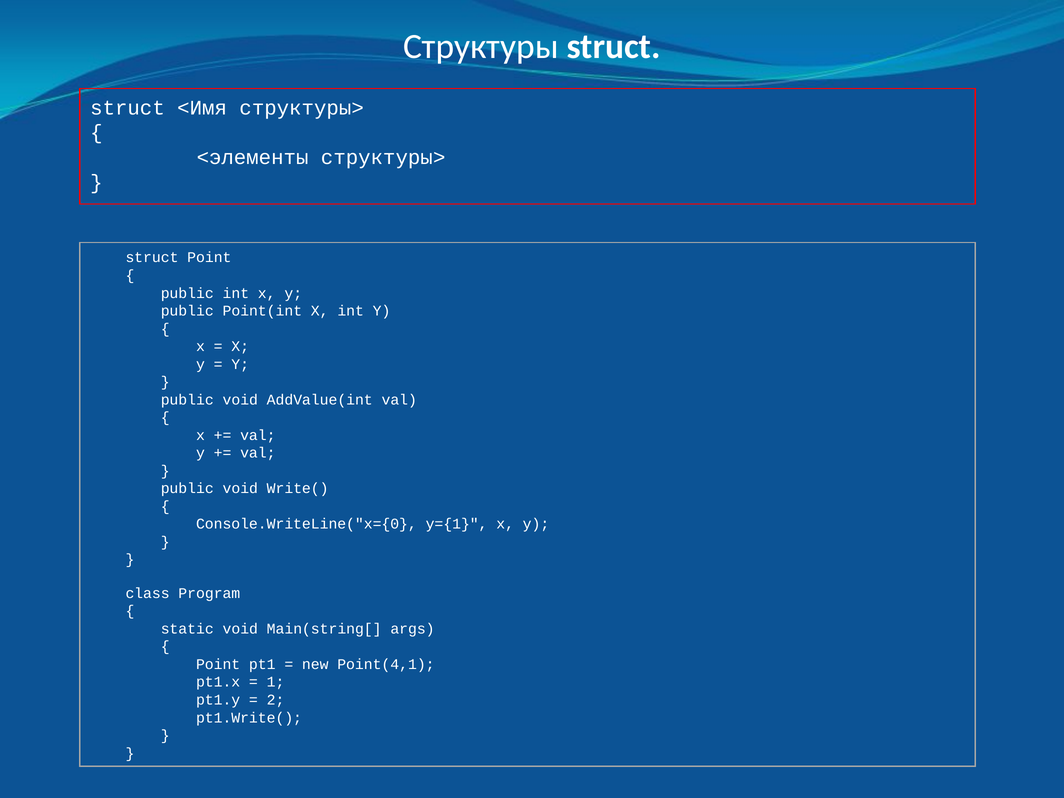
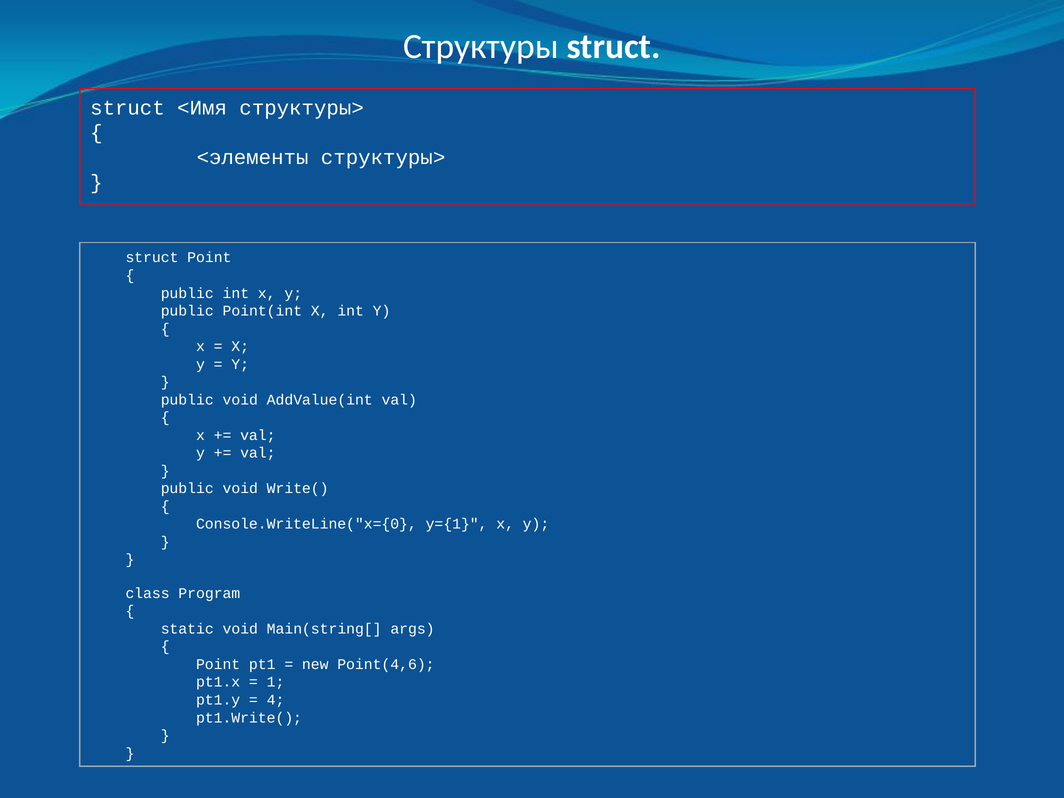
Point(4,1: Point(4,1 -> Point(4,6
2: 2 -> 4
